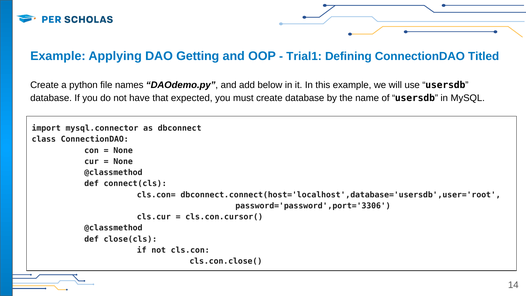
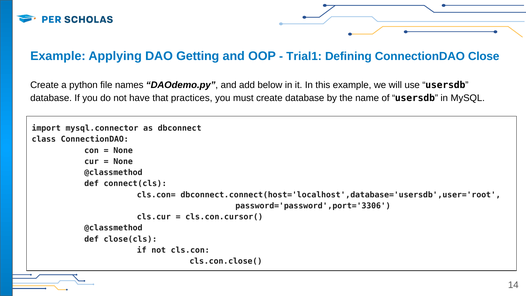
Titled: Titled -> Close
expected: expected -> practices
